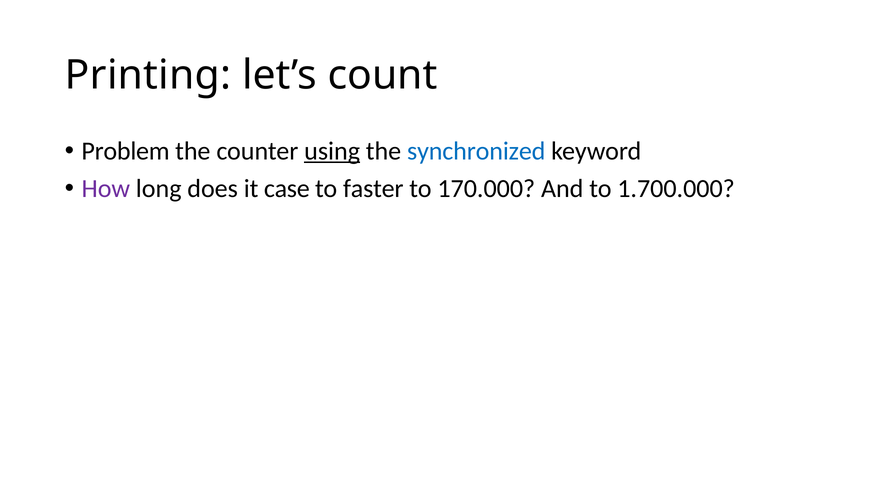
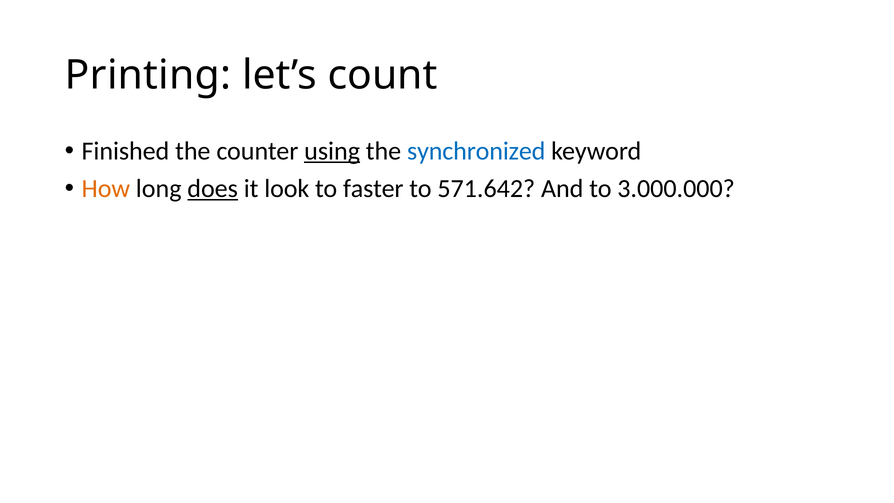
Problem: Problem -> Finished
How colour: purple -> orange
does underline: none -> present
case: case -> look
170.000: 170.000 -> 571.642
1.700.000: 1.700.000 -> 3.000.000
